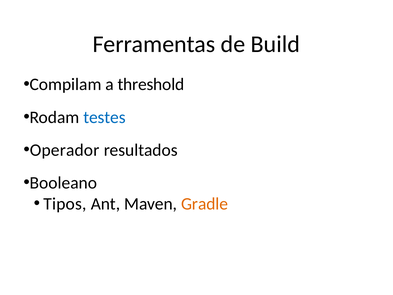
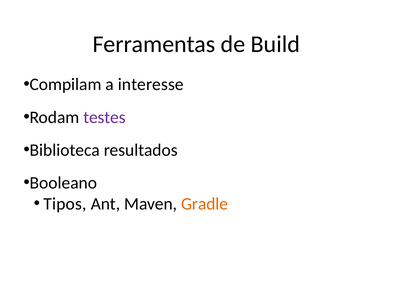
threshold: threshold -> interesse
testes colour: blue -> purple
Operador: Operador -> Biblioteca
